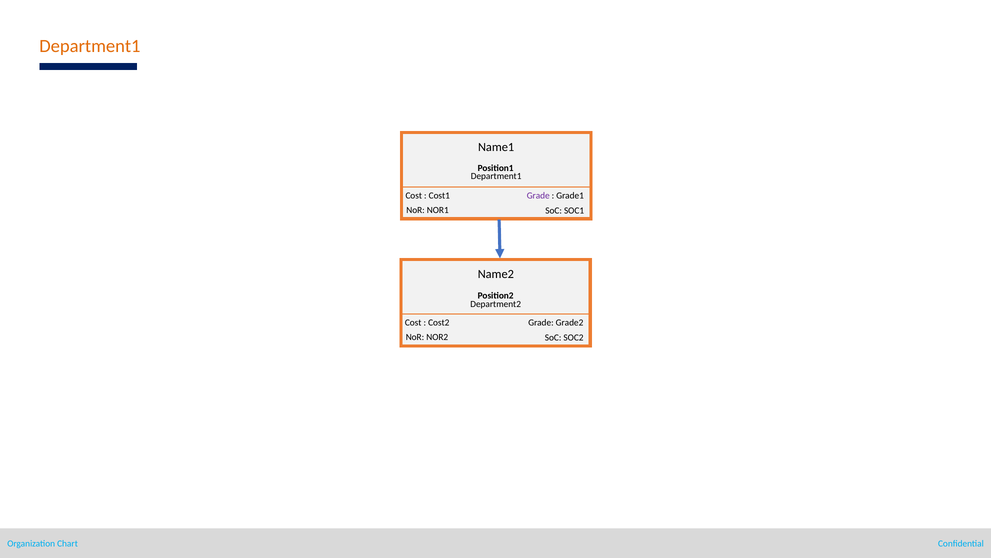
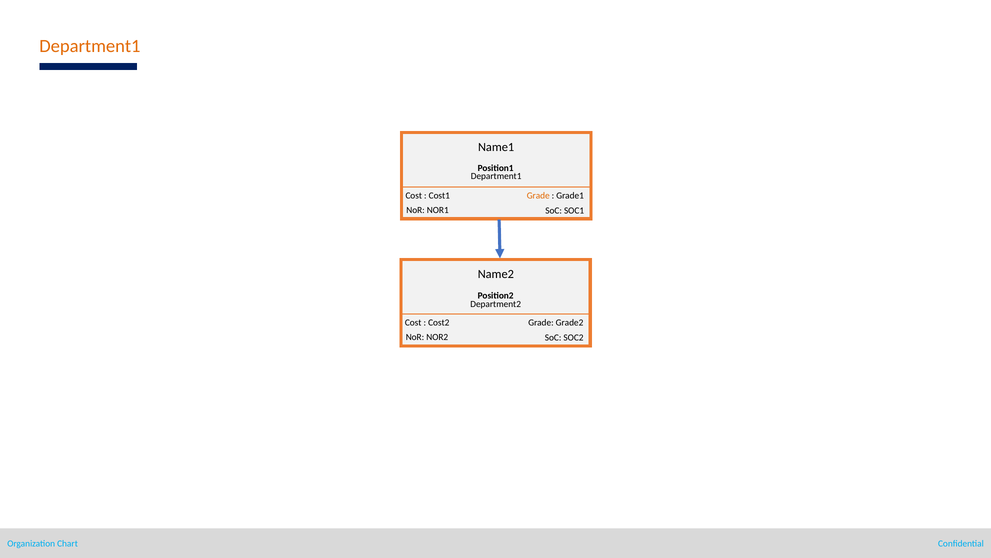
Grade at (538, 195) colour: purple -> orange
